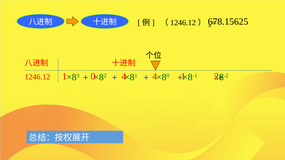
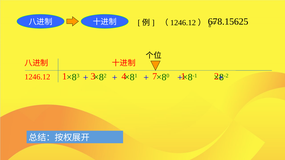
0: 0 -> 3
4 4: 4 -> 7
